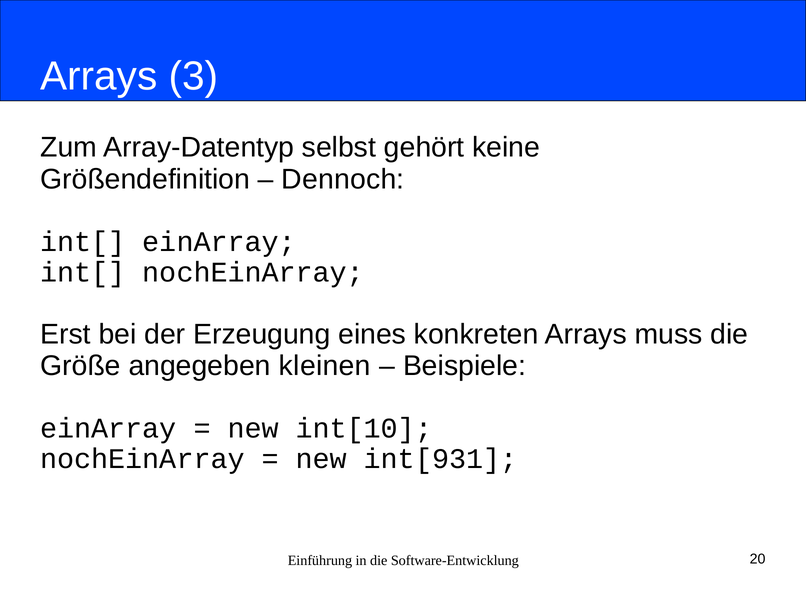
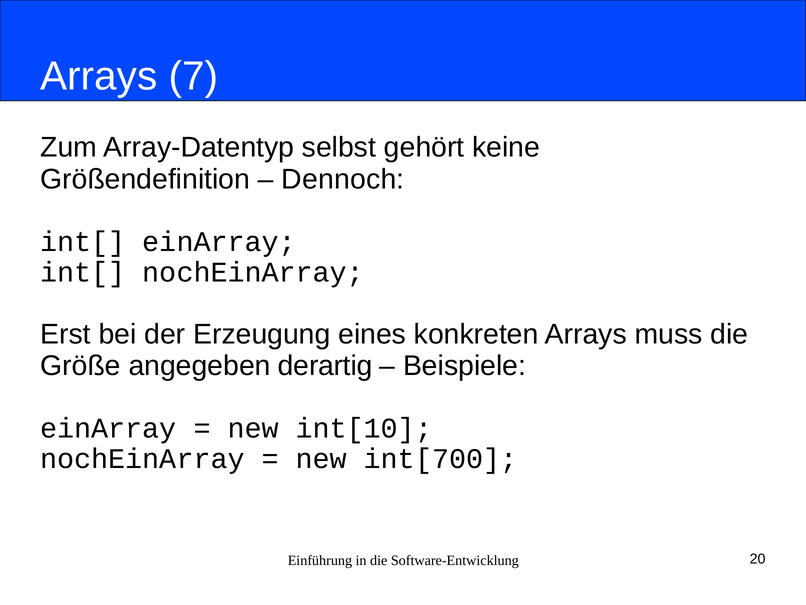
3: 3 -> 7
kleinen: kleinen -> derartig
int[931: int[931 -> int[700
